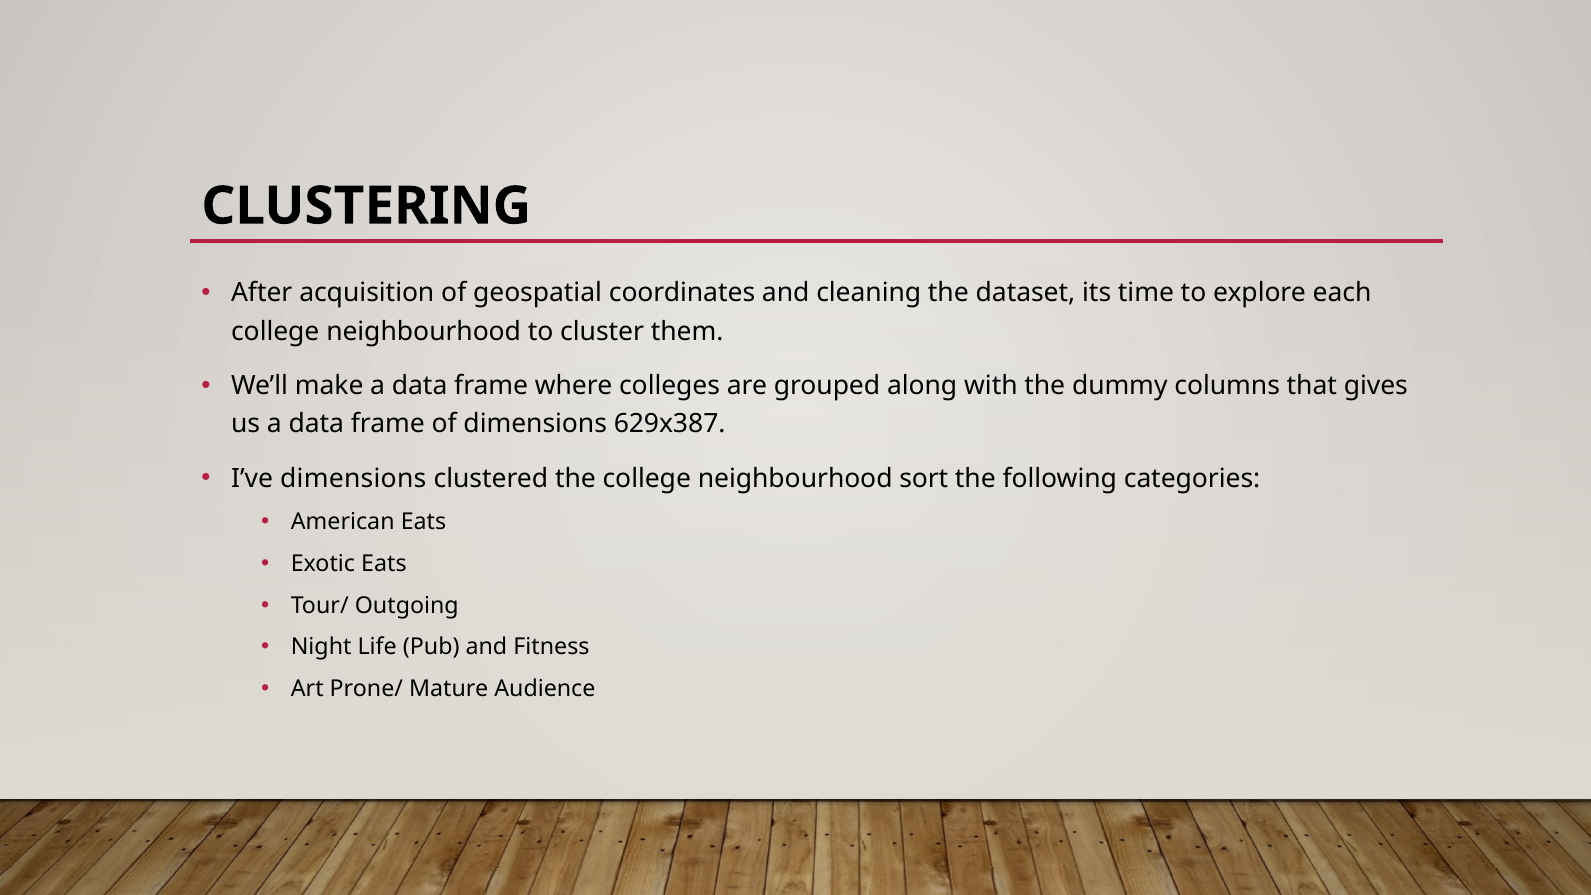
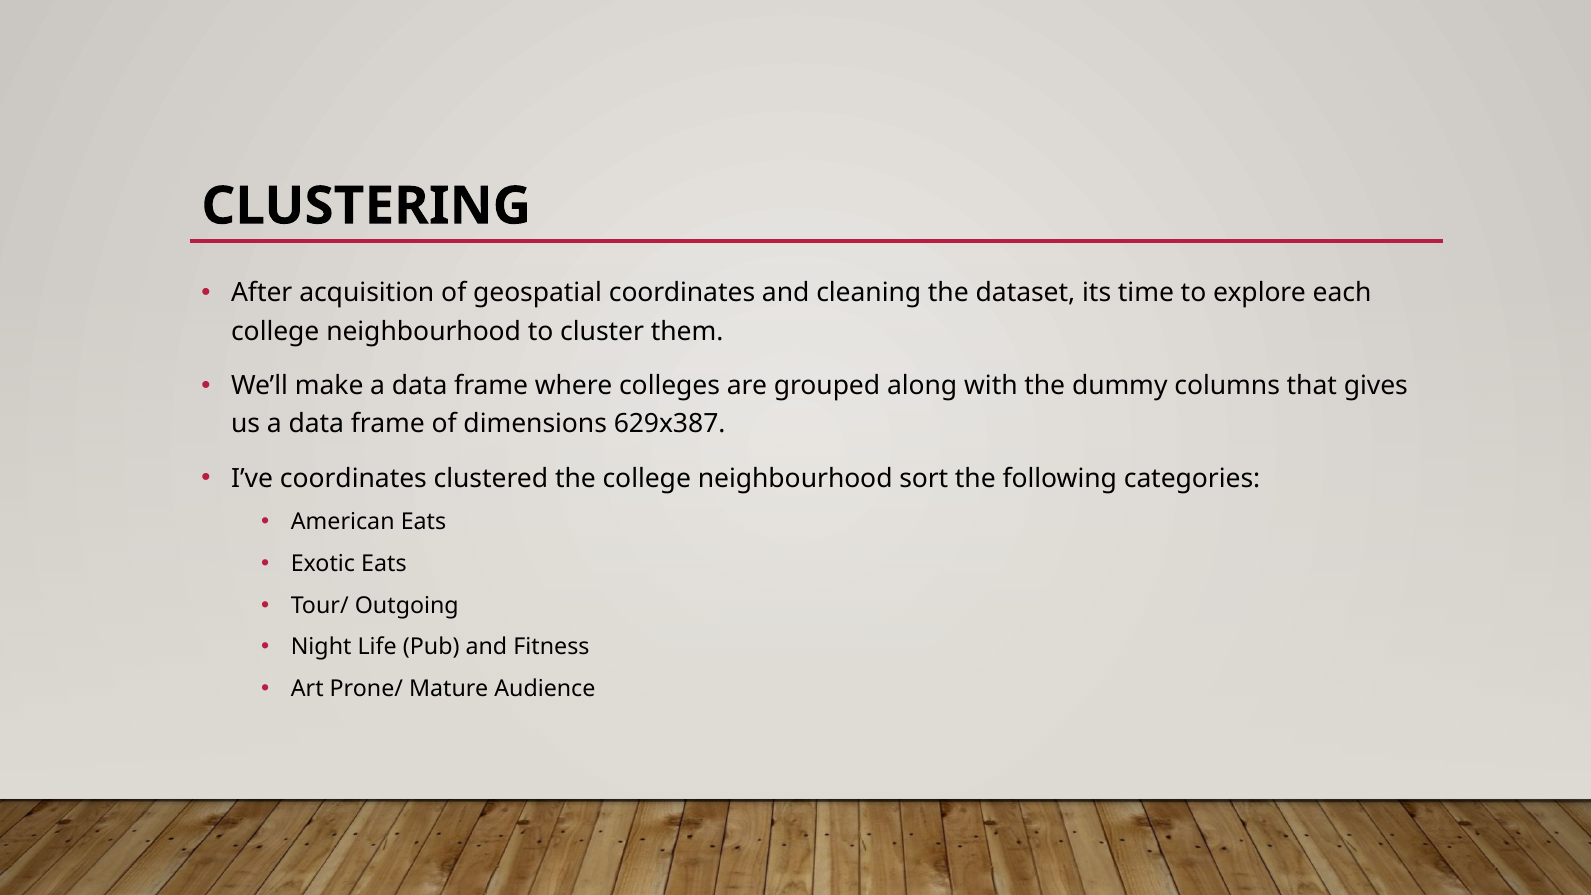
I’ve dimensions: dimensions -> coordinates
